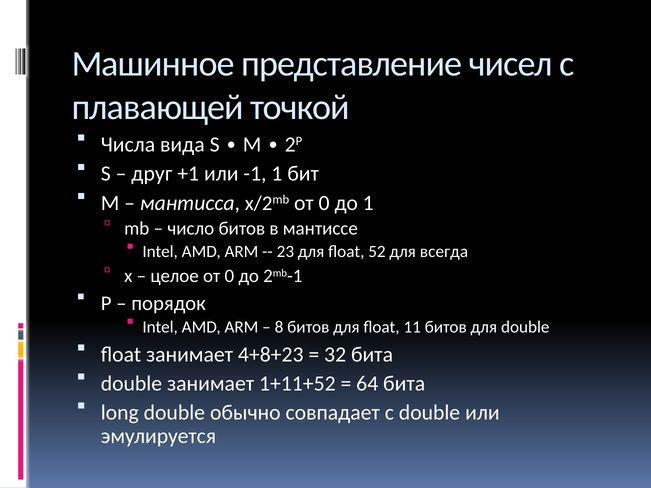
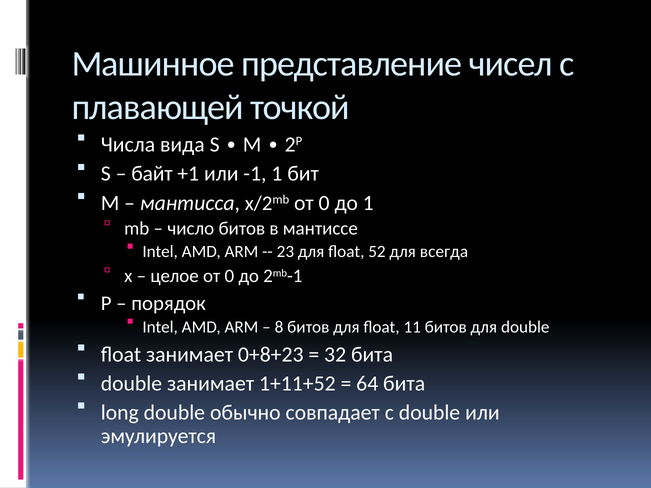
друг: друг -> байт
4+8+23: 4+8+23 -> 0+8+23
